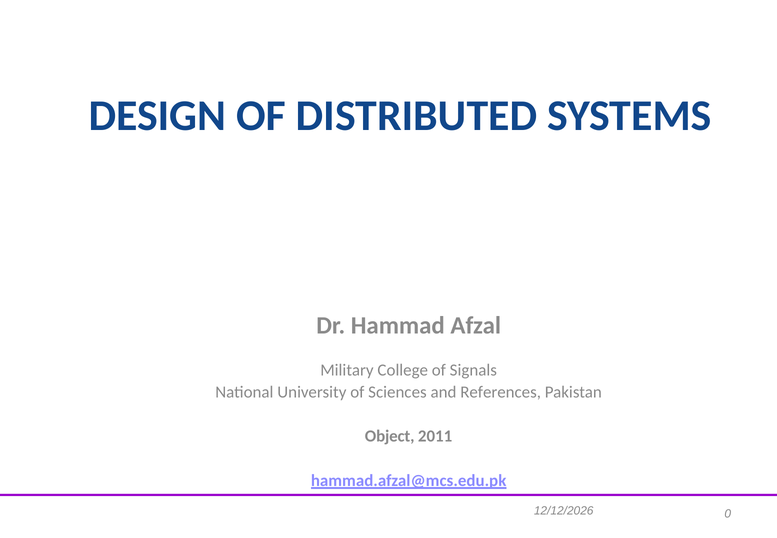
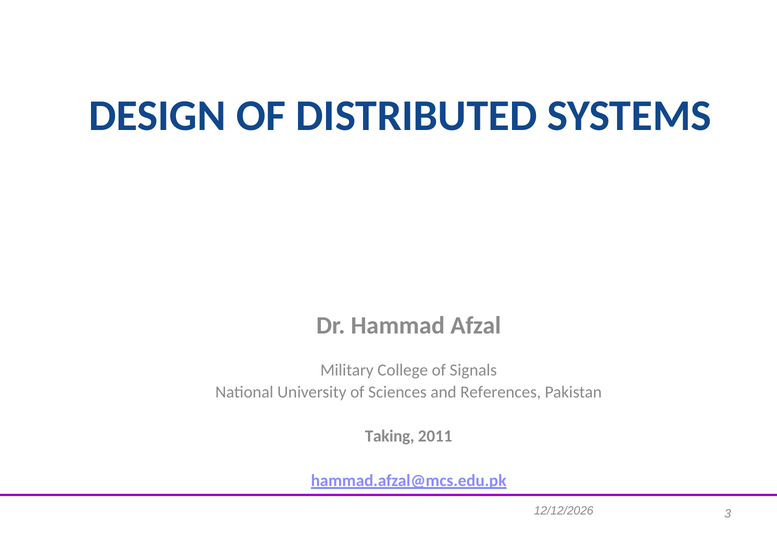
Object: Object -> Taking
0: 0 -> 3
